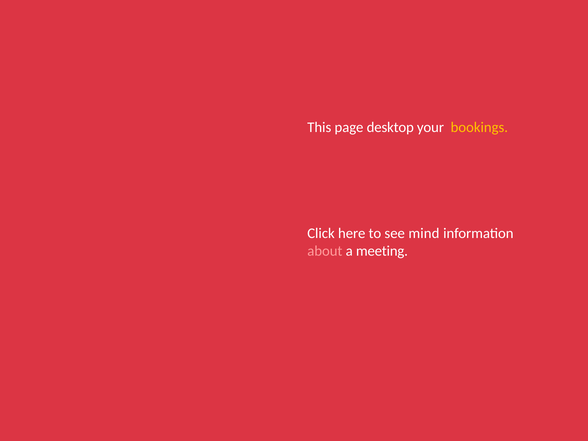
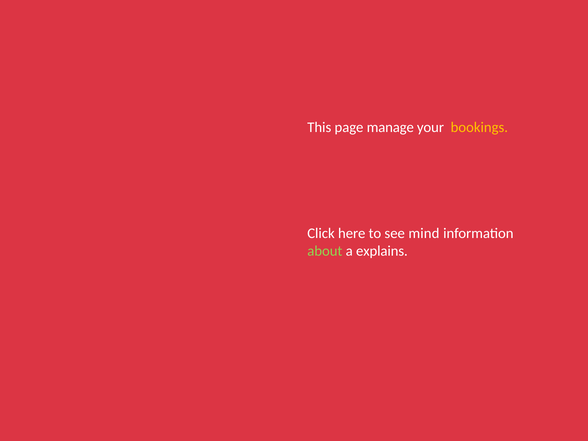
desktop: desktop -> manage
about colour: pink -> light green
meeting: meeting -> explains
